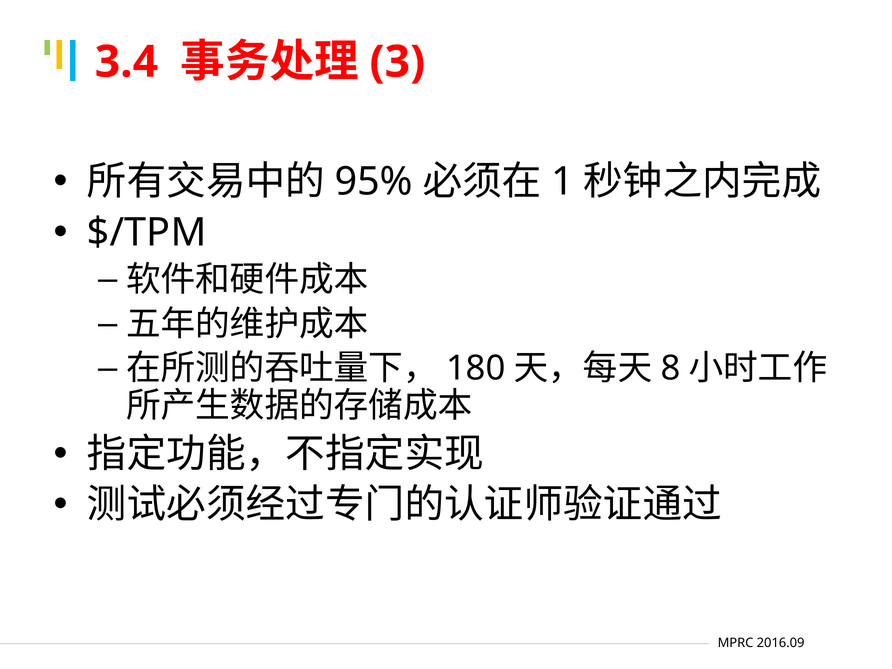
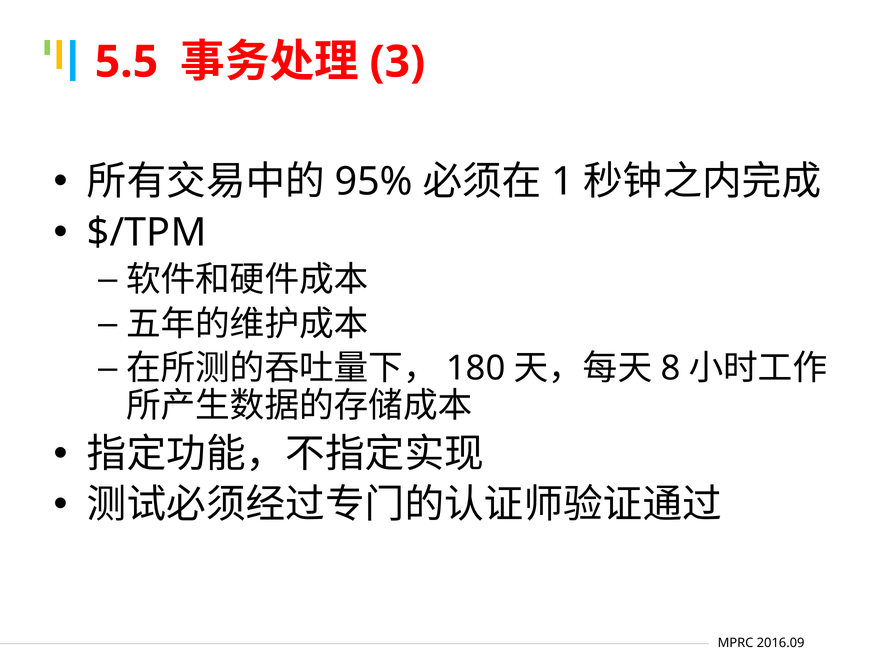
3.4: 3.4 -> 5.5
